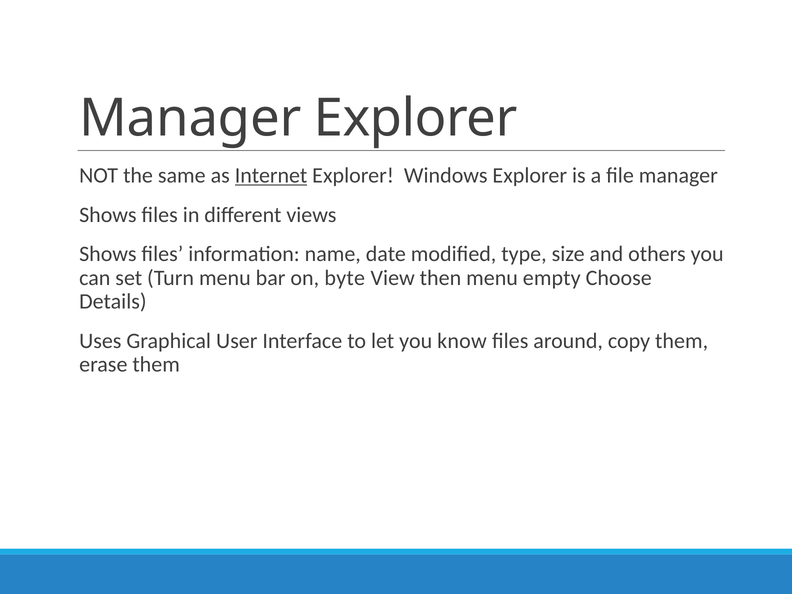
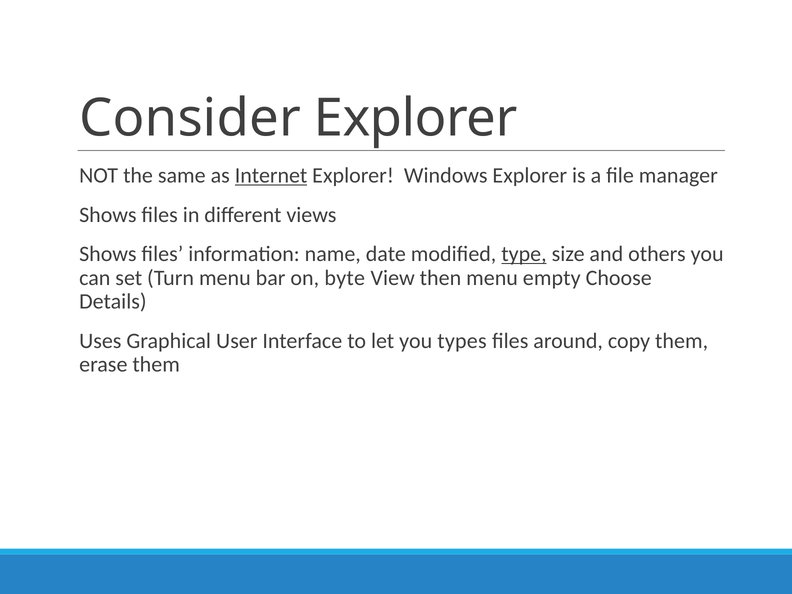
Manager at (190, 118): Manager -> Consider
type underline: none -> present
know: know -> types
